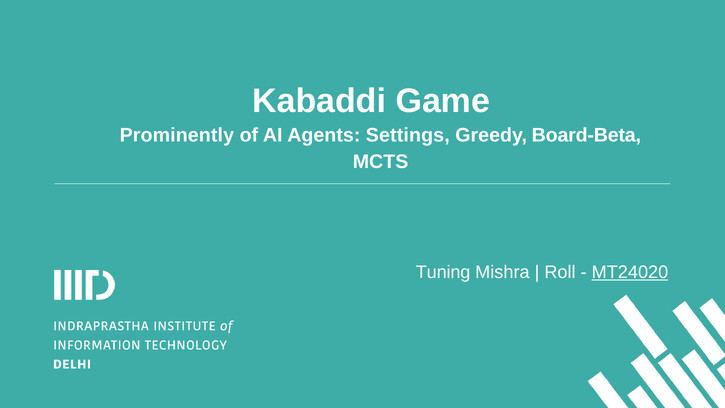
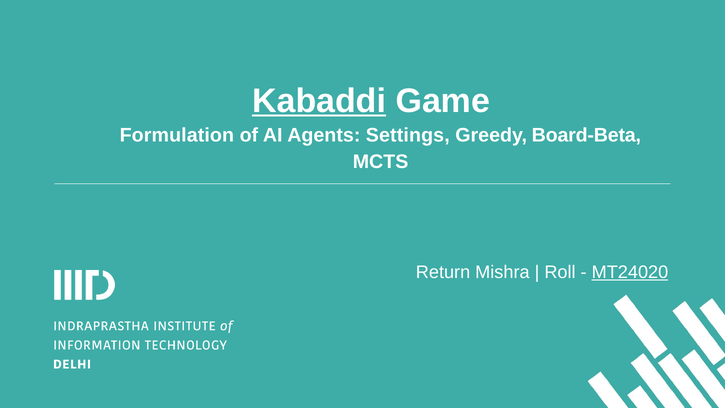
Kabaddi underline: none -> present
Prominently: Prominently -> Formulation
Tuning: Tuning -> Return
